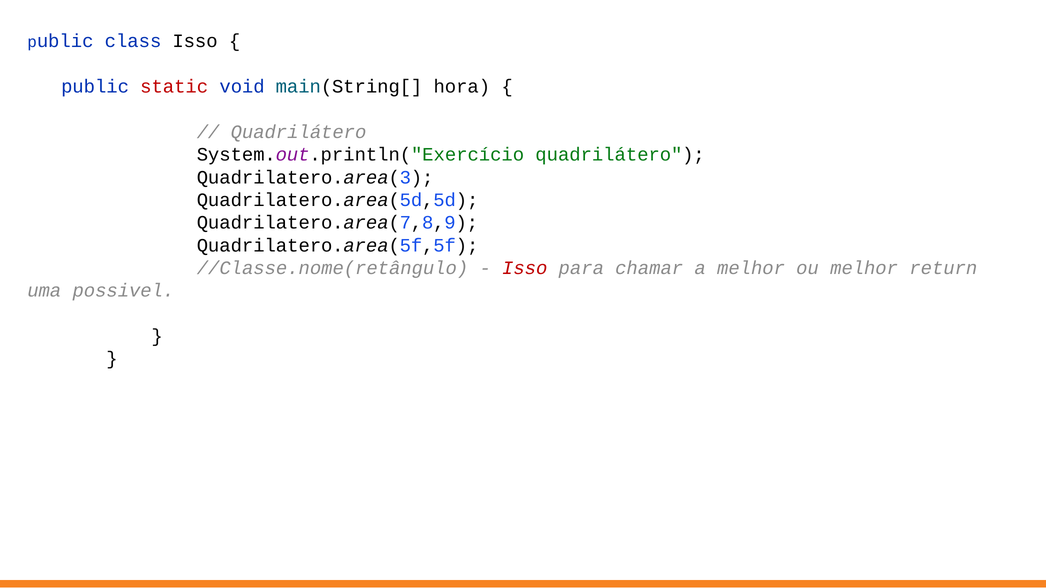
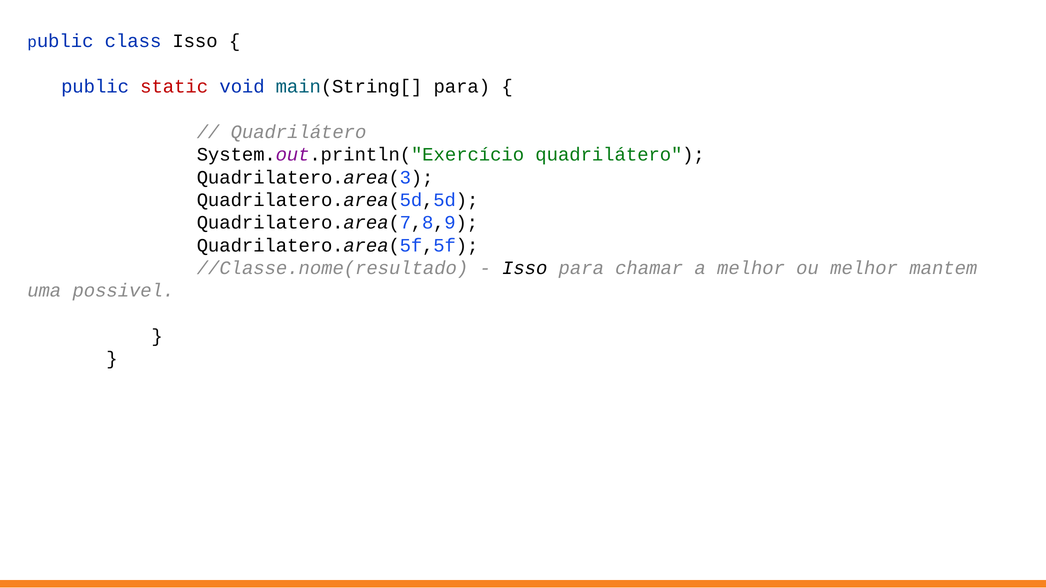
main(String[ hora: hora -> para
//Classe.nome(retângulo: //Classe.nome(retângulo -> //Classe.nome(resultado
Isso at (525, 268) colour: red -> black
return: return -> mantem
